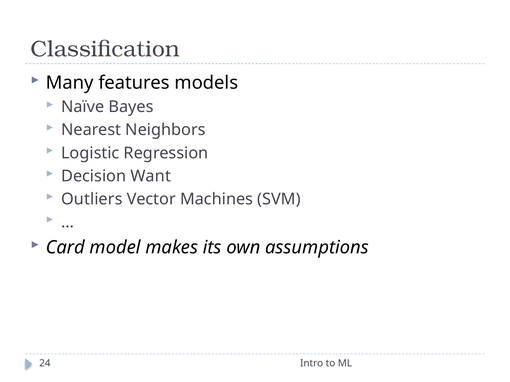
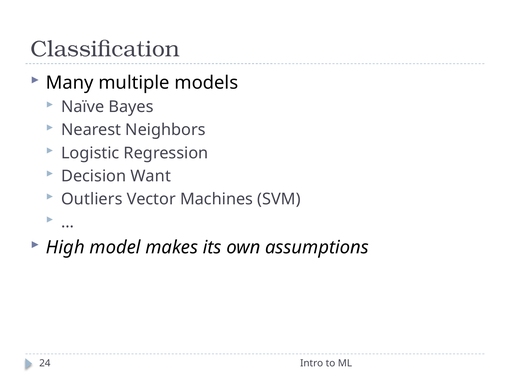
features: features -> multiple
Card: Card -> High
